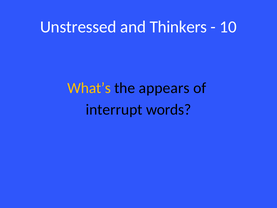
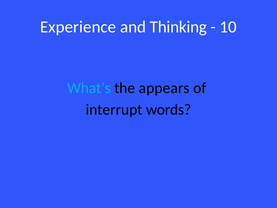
Unstressed: Unstressed -> Experience
Thinkers: Thinkers -> Thinking
What’s colour: yellow -> light blue
